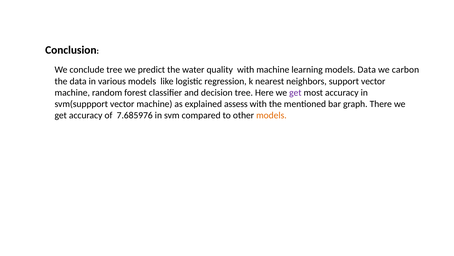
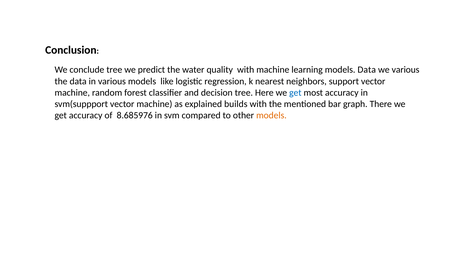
we carbon: carbon -> various
get at (295, 92) colour: purple -> blue
assess: assess -> builds
7.685976: 7.685976 -> 8.685976
